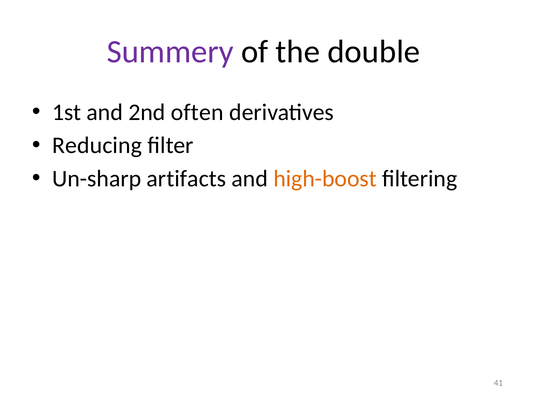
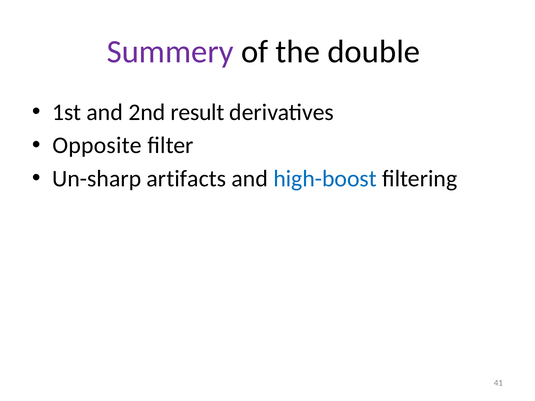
often: often -> result
Reducing: Reducing -> Opposite
high-boost colour: orange -> blue
